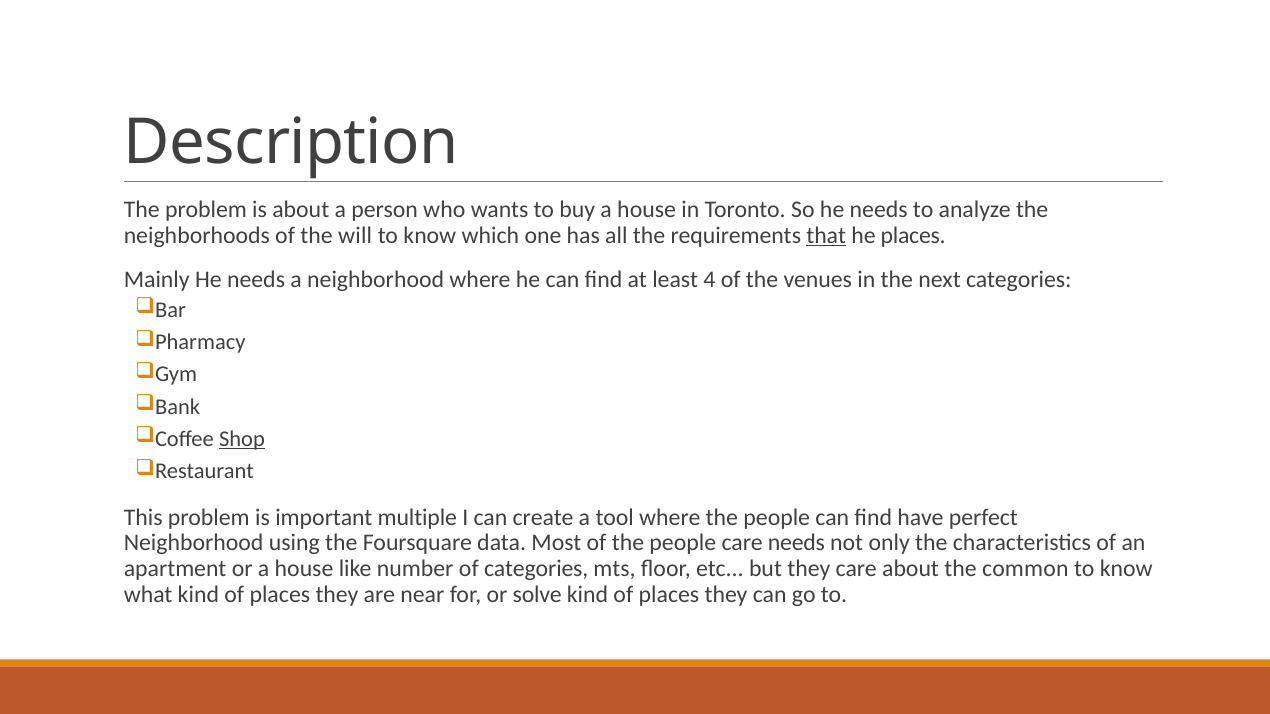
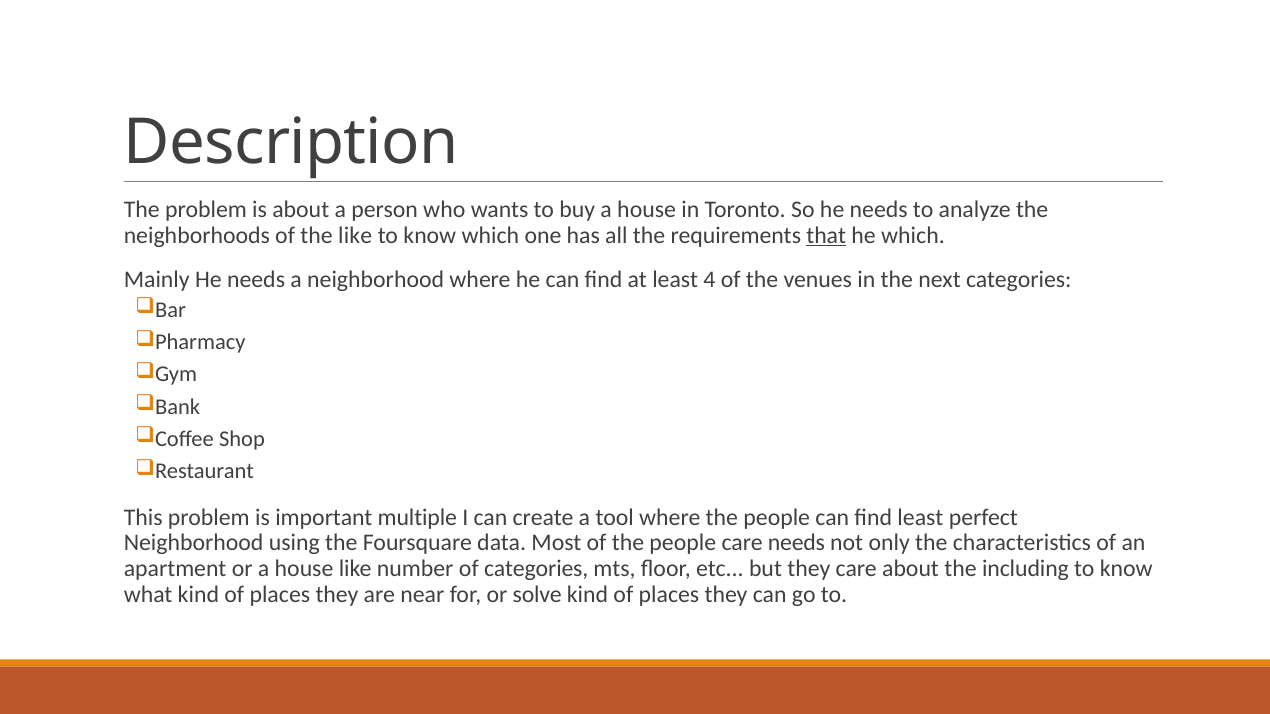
the will: will -> like
he places: places -> which
Shop underline: present -> none
find have: have -> least
common: common -> including
